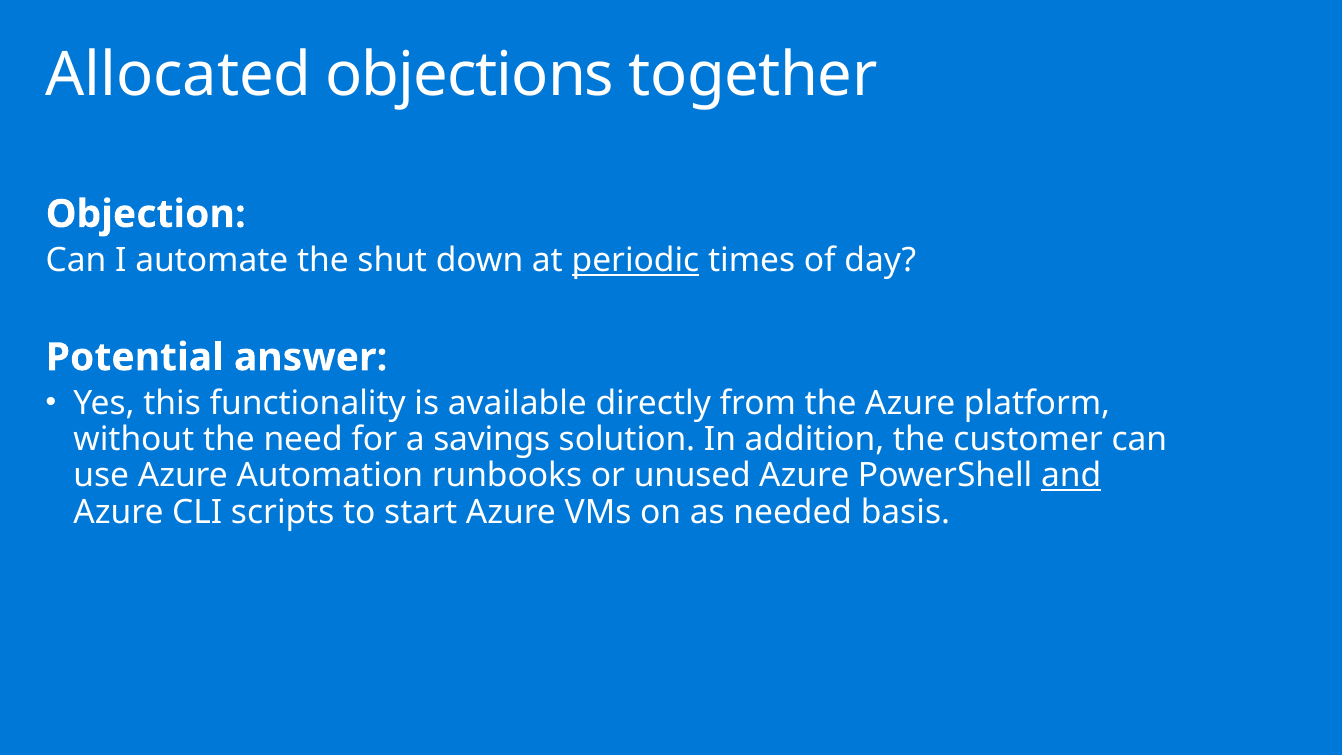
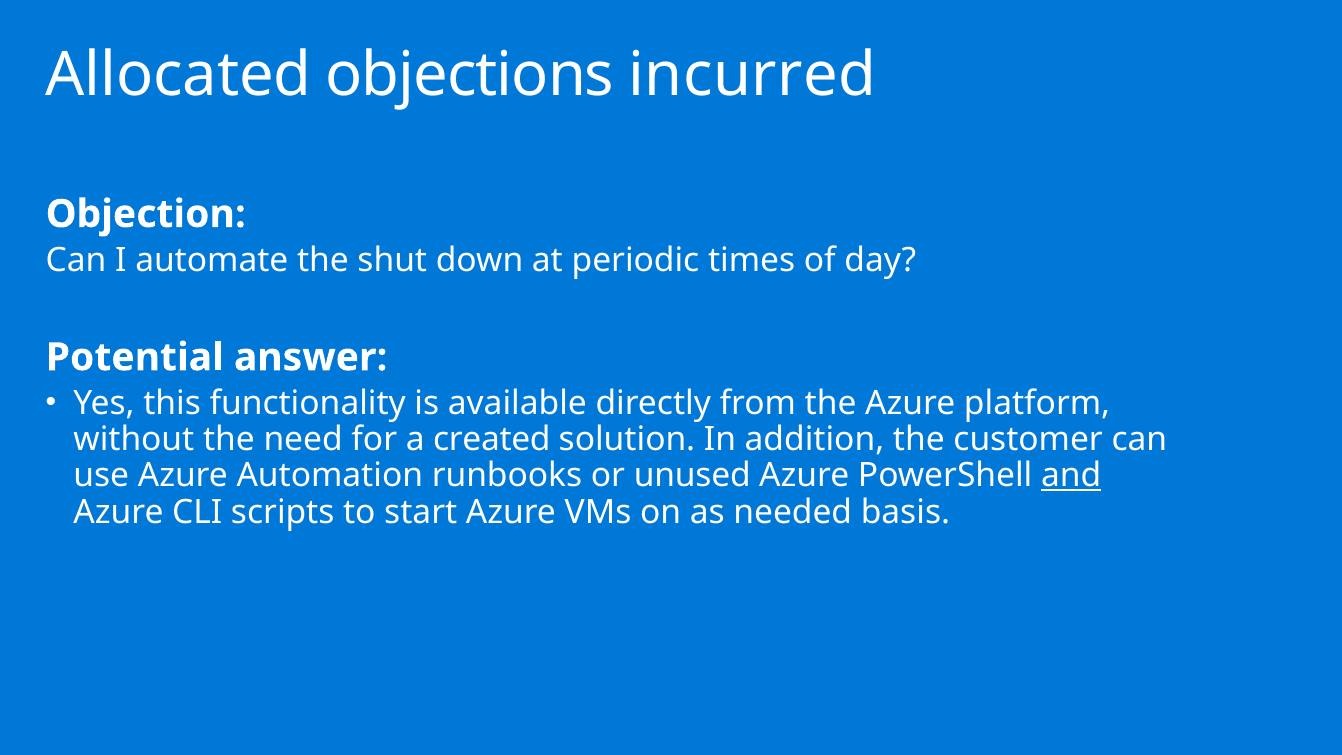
together: together -> incurred
periodic underline: present -> none
savings: savings -> created
